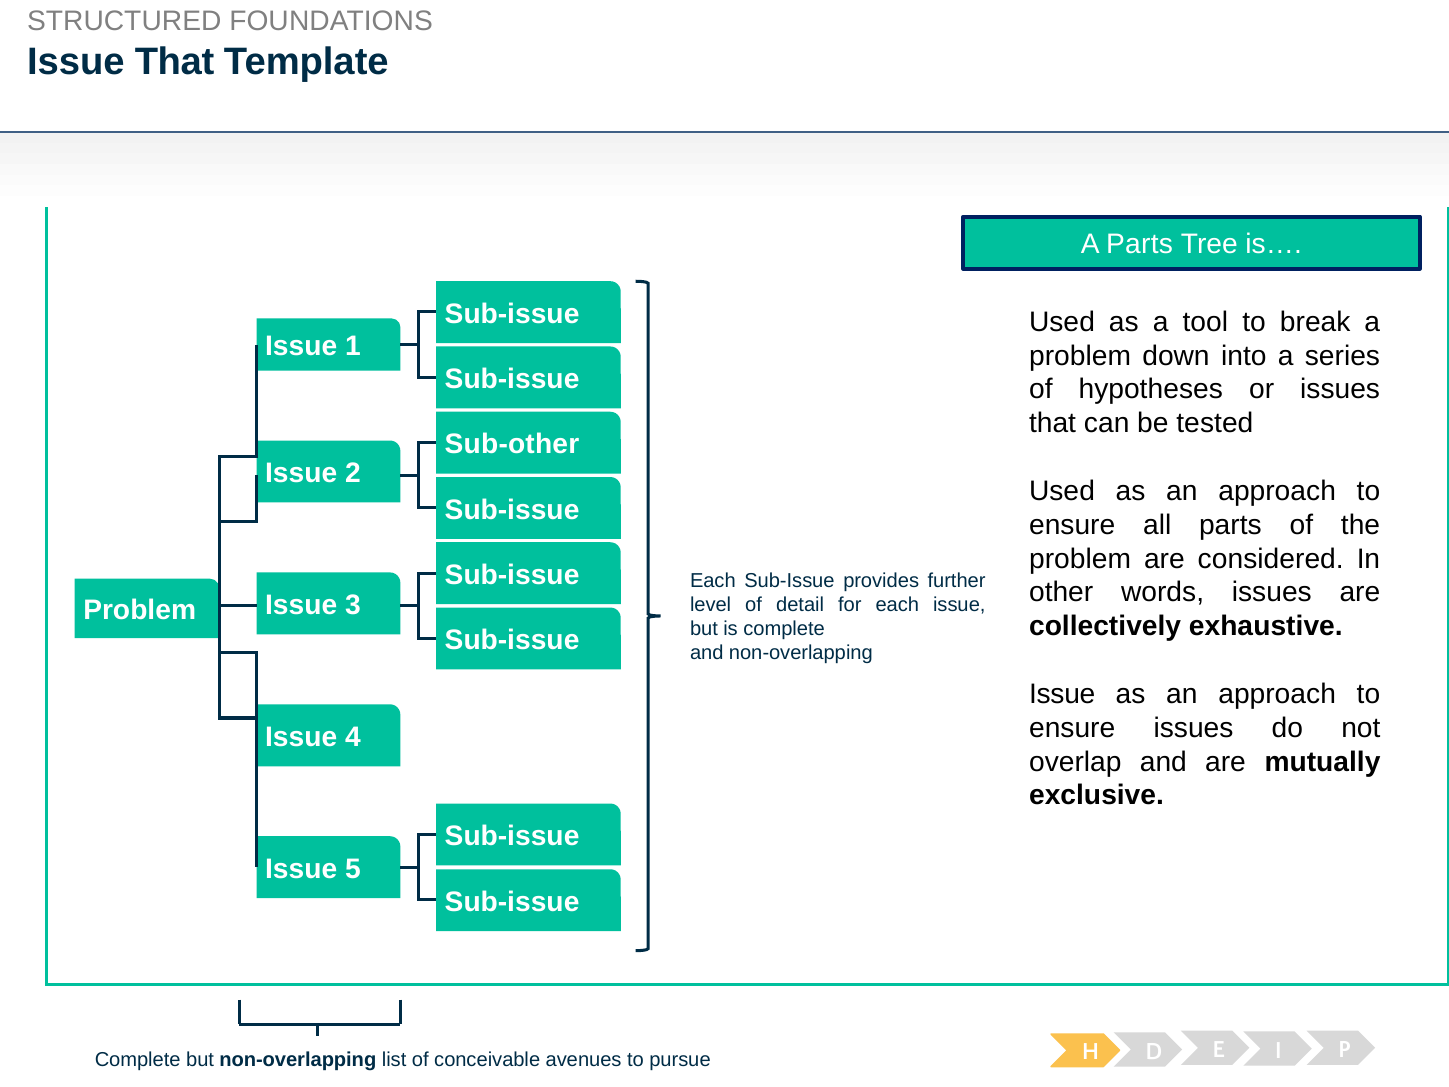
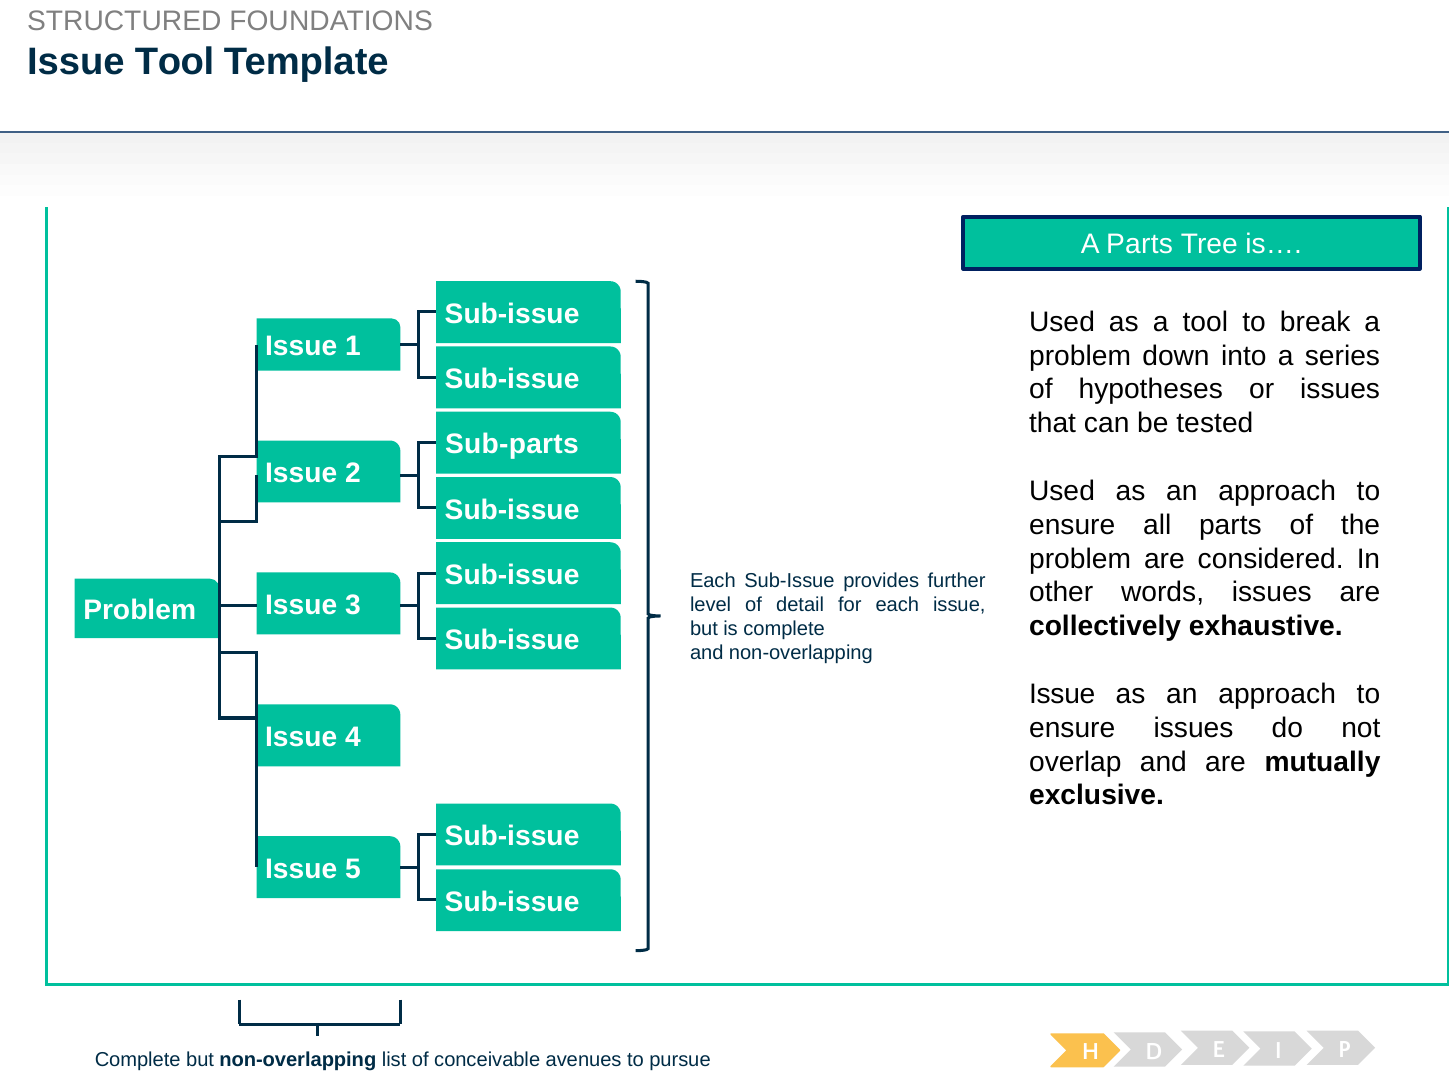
Issue That: That -> Tool
Sub-other: Sub-other -> Sub-parts
